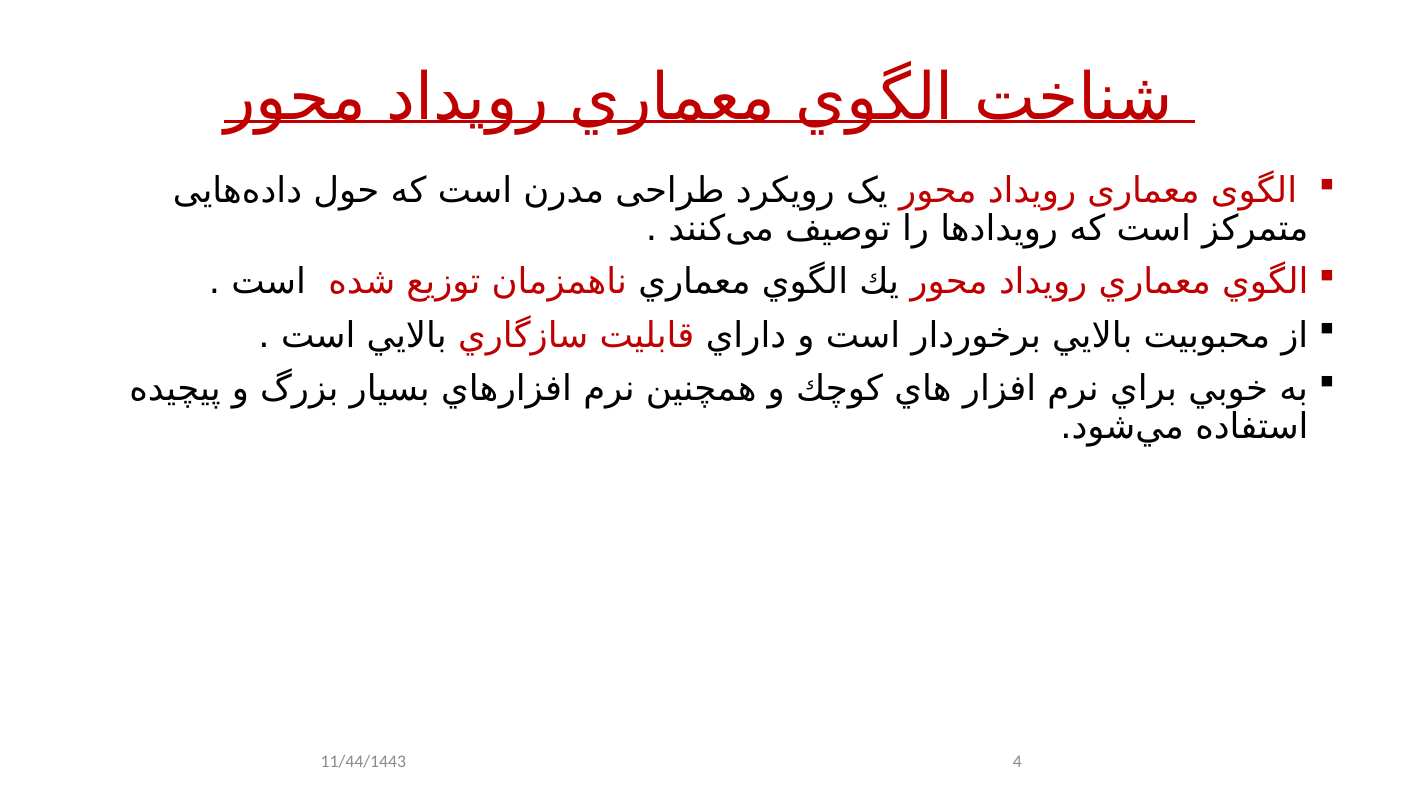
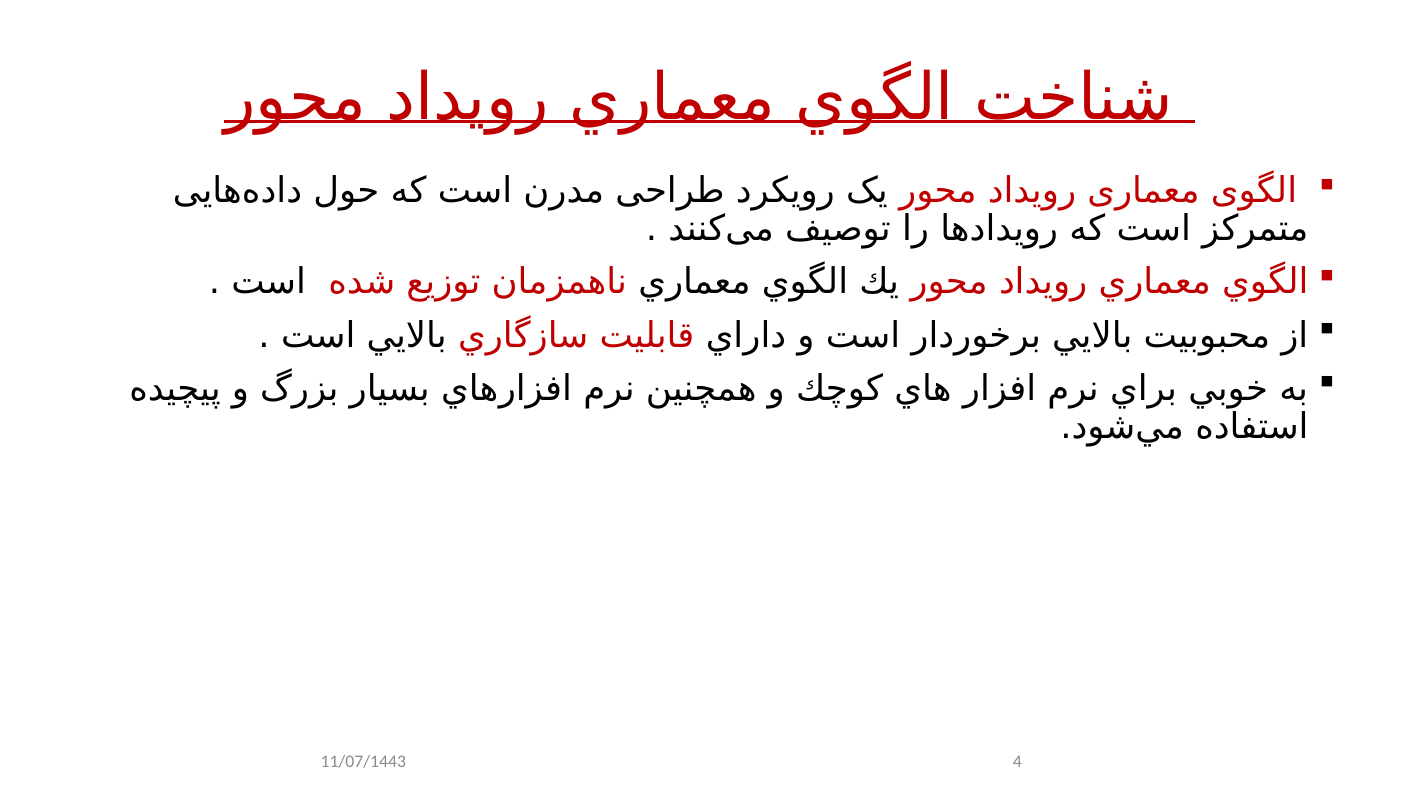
11/44/1443: 11/44/1443 -> 11/07/1443
